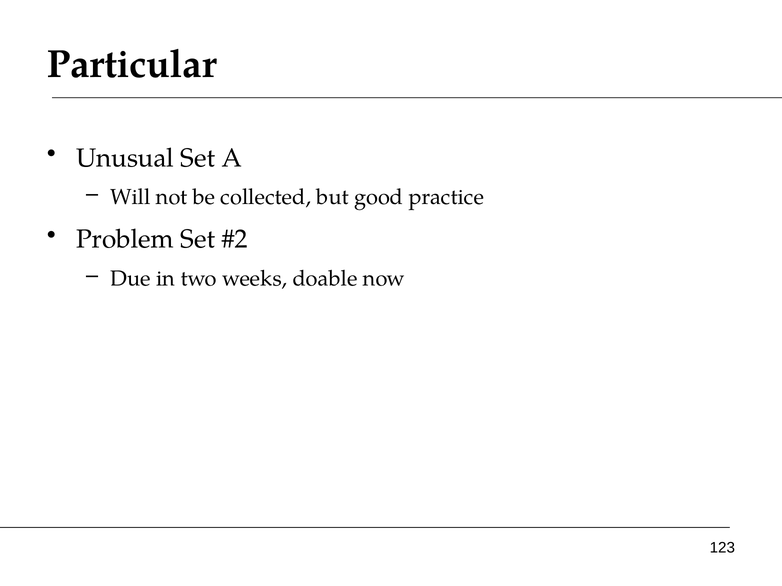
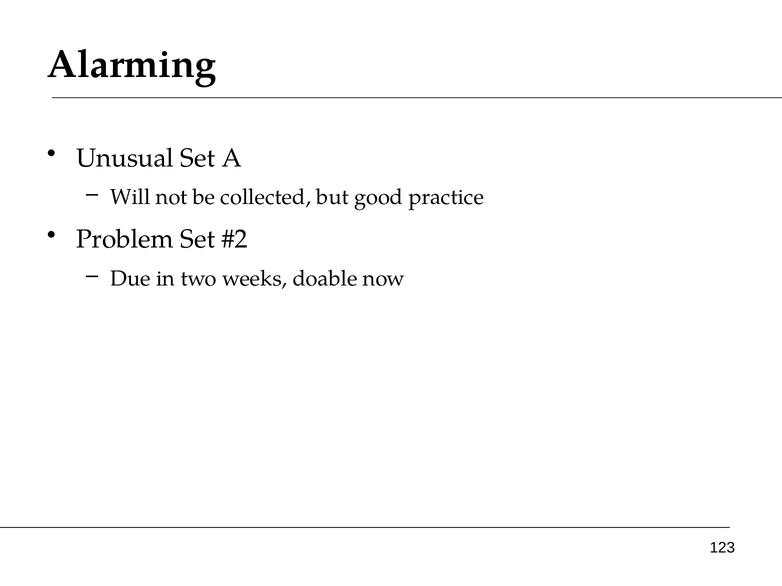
Particular: Particular -> Alarming
